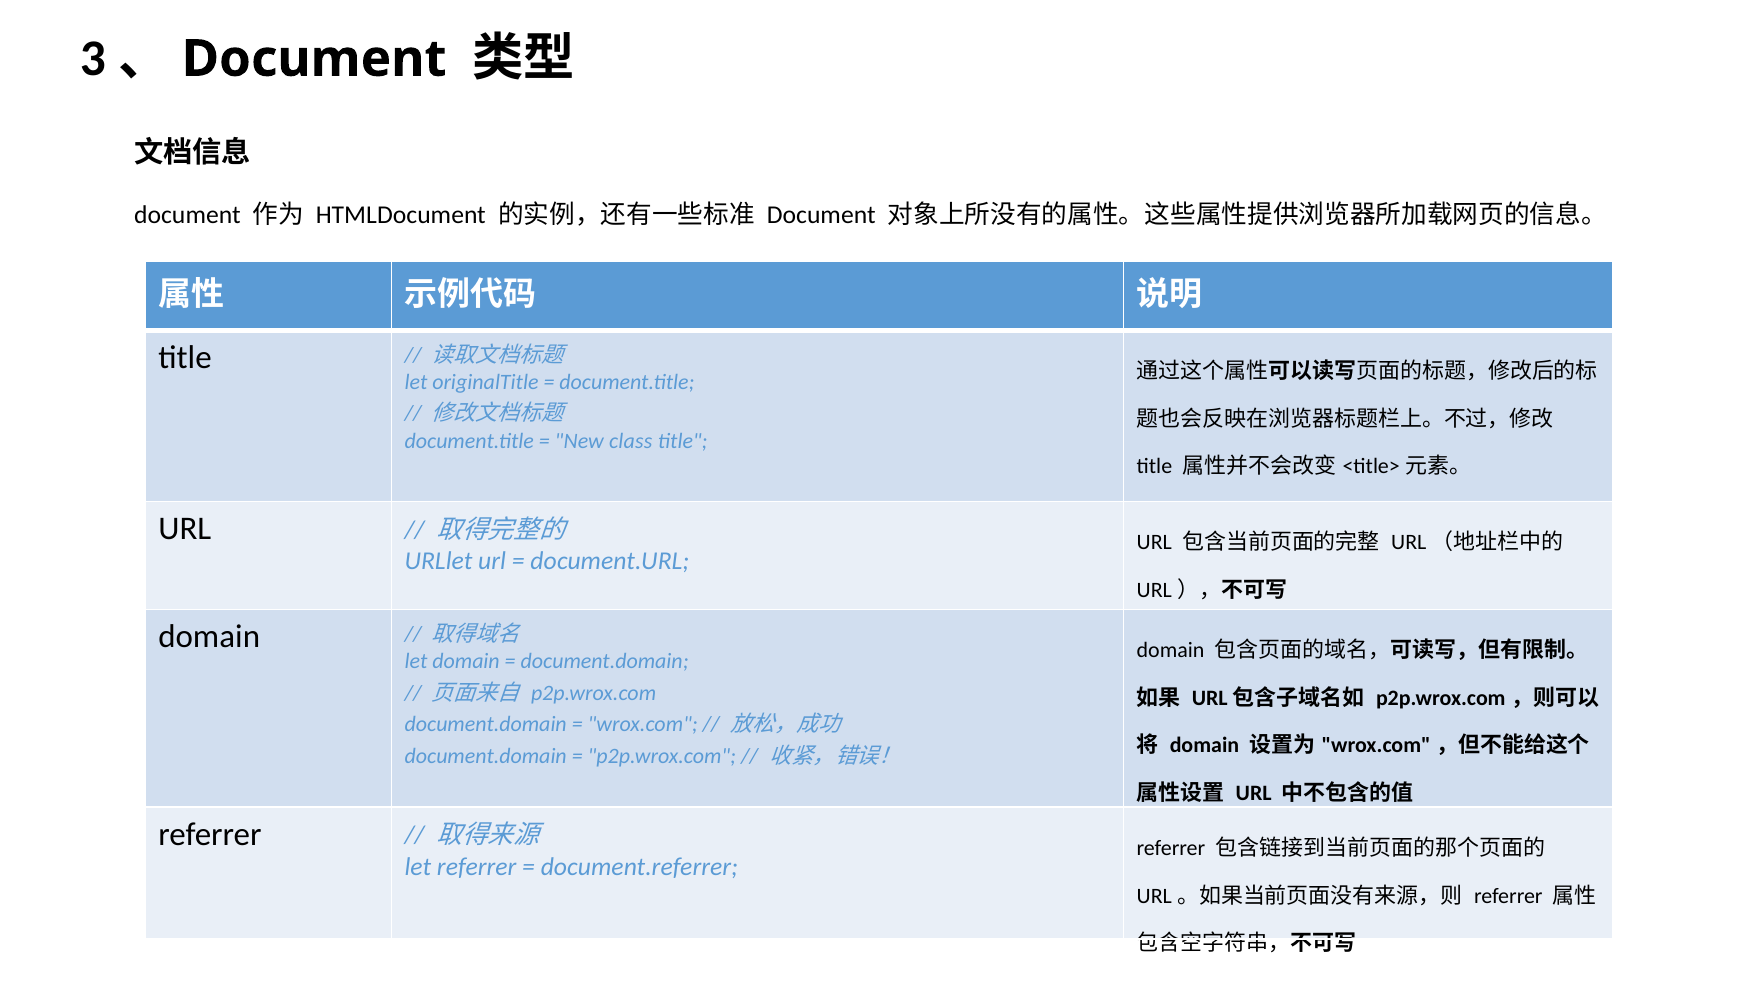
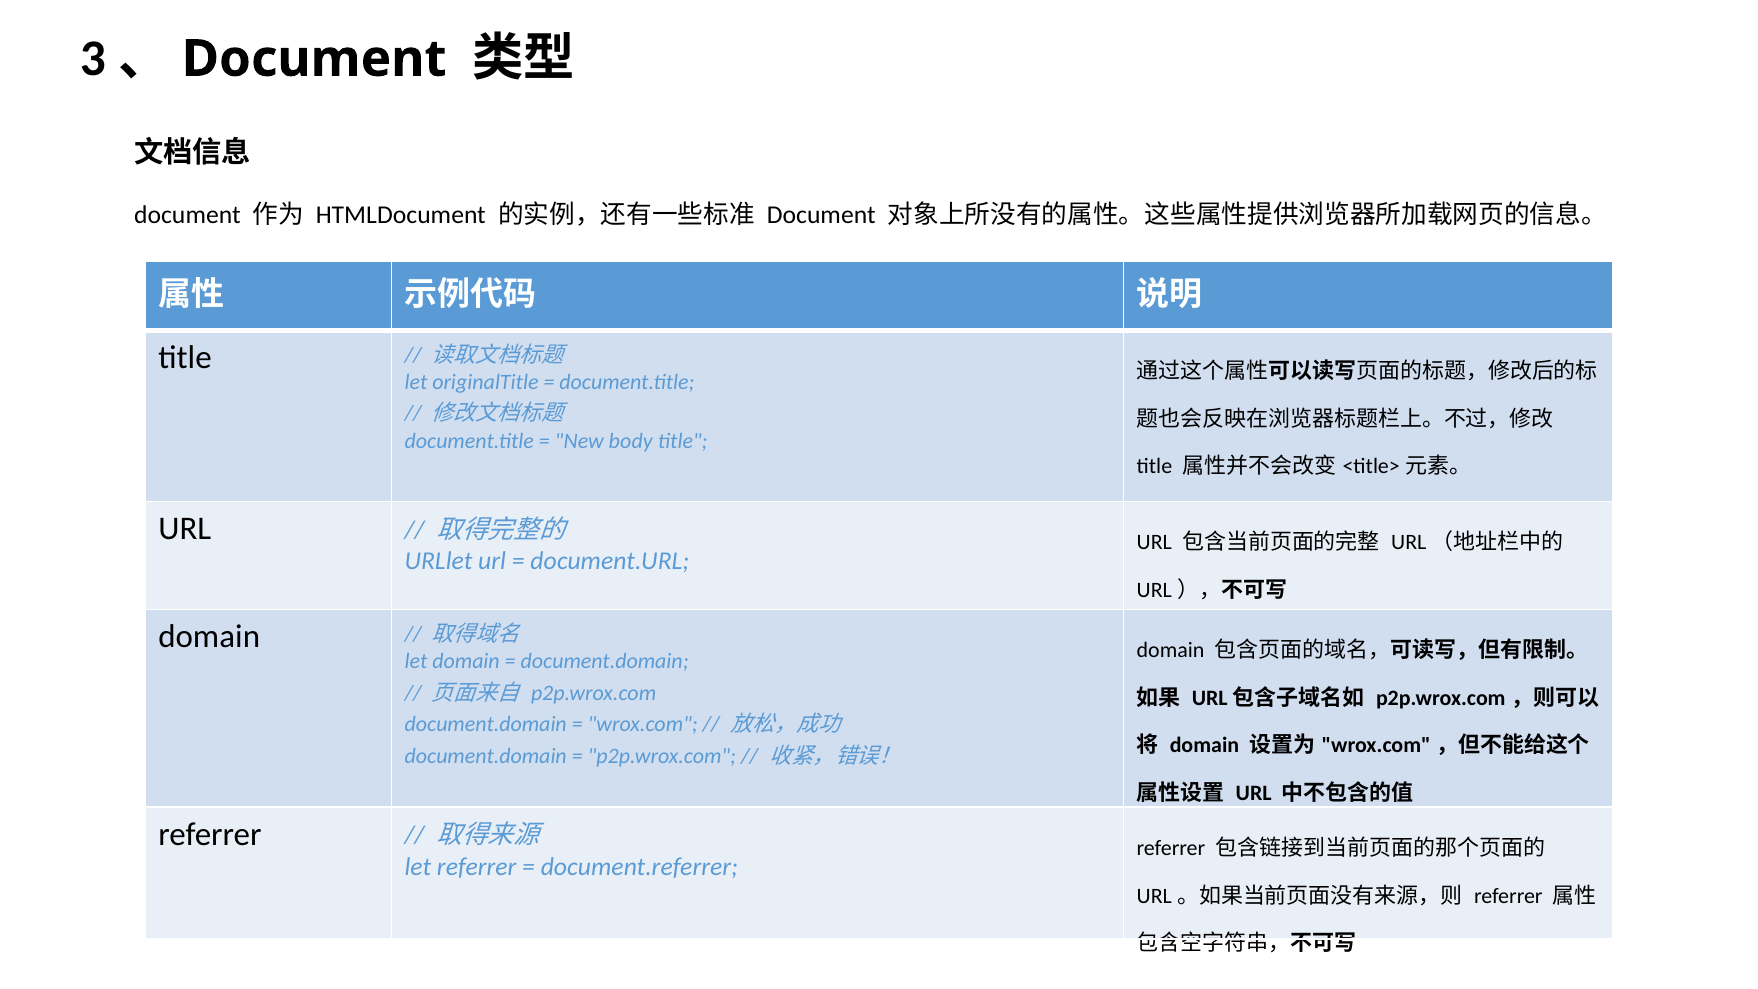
class: class -> body
